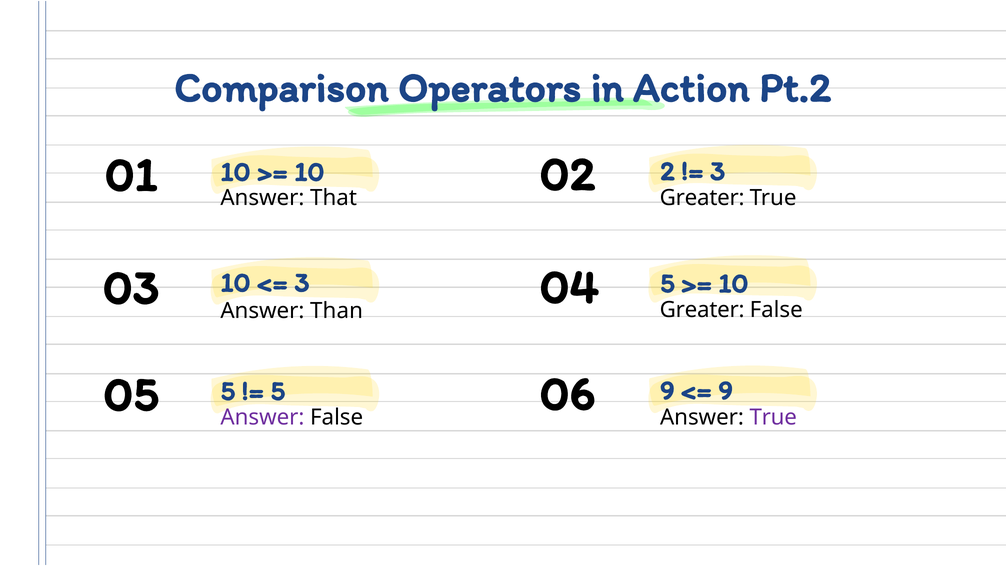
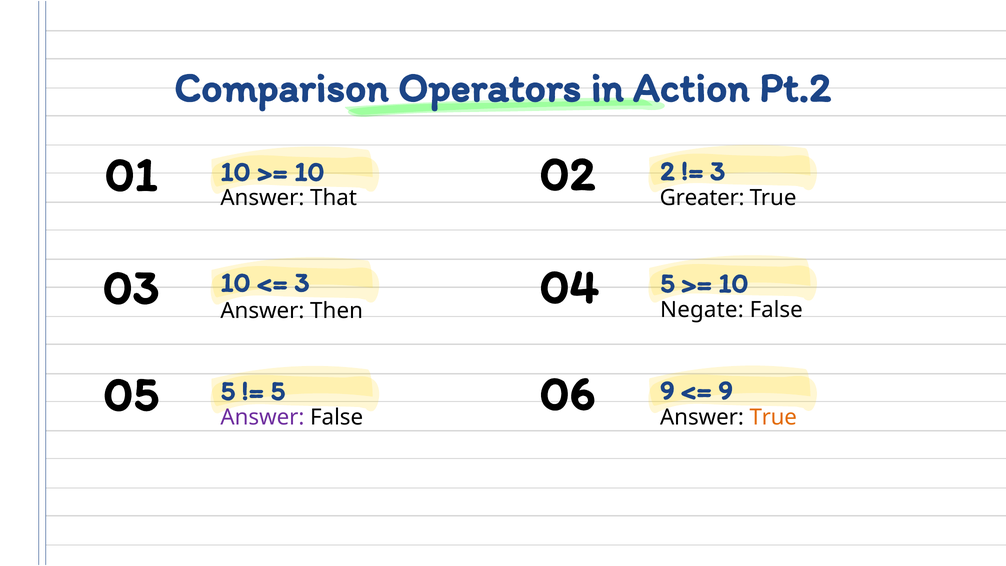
Greater at (702, 310): Greater -> Negate
Than: Than -> Then
True at (773, 417) colour: purple -> orange
